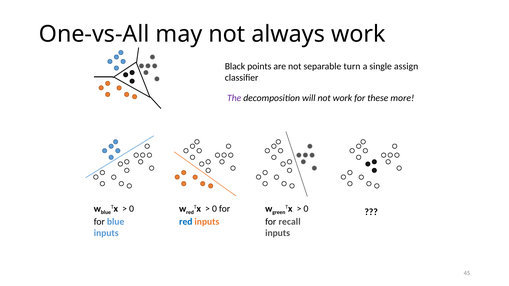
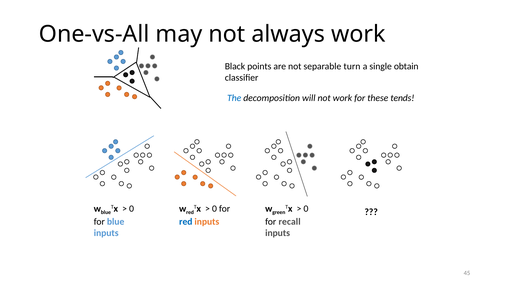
assign: assign -> obtain
The colour: purple -> blue
more: more -> tends
